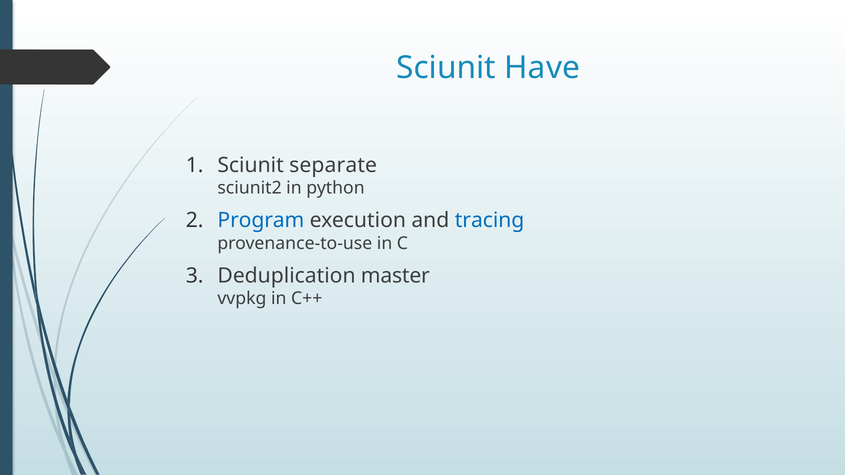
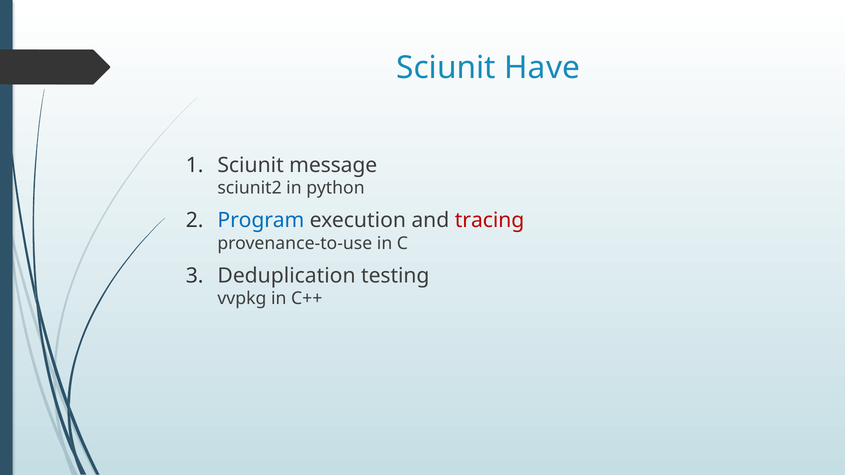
separate: separate -> message
tracing colour: blue -> red
master: master -> testing
